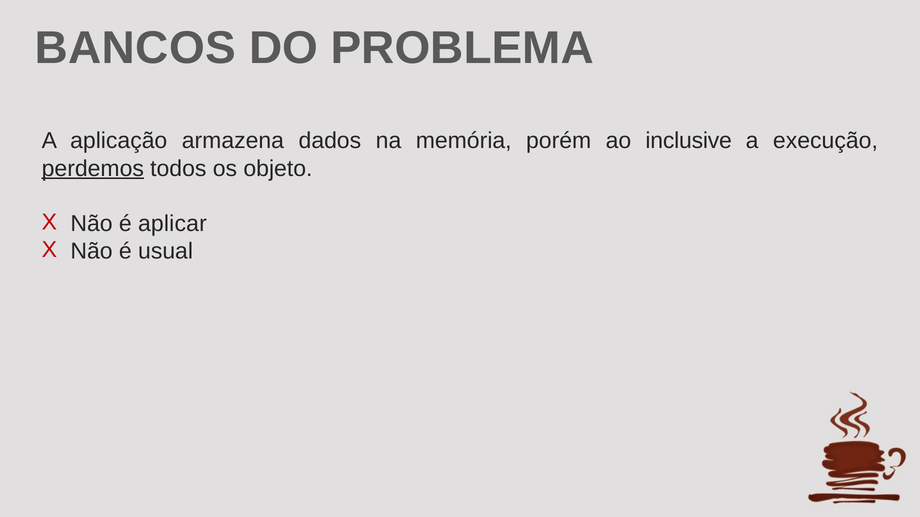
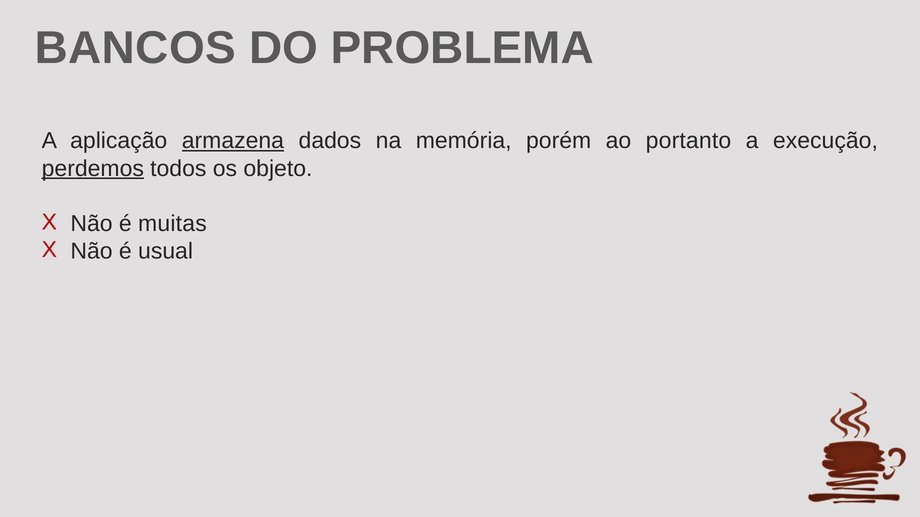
armazena underline: none -> present
inclusive: inclusive -> portanto
aplicar: aplicar -> muitas
